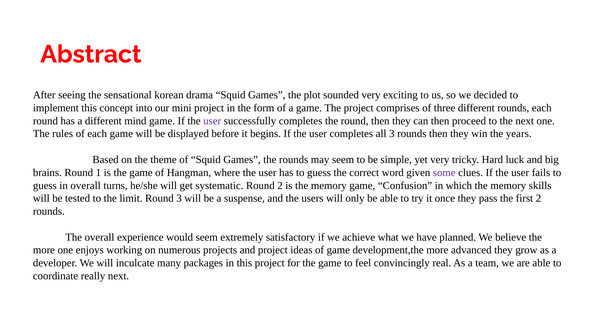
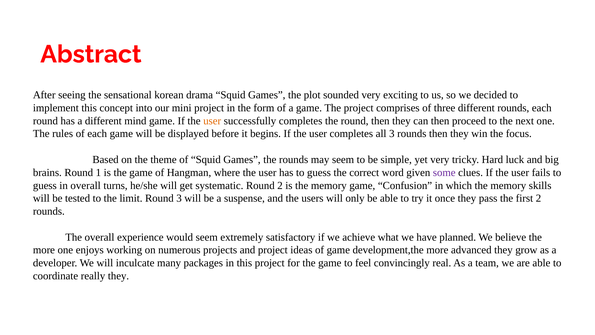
user at (212, 121) colour: purple -> orange
years: years -> focus
really next: next -> they
